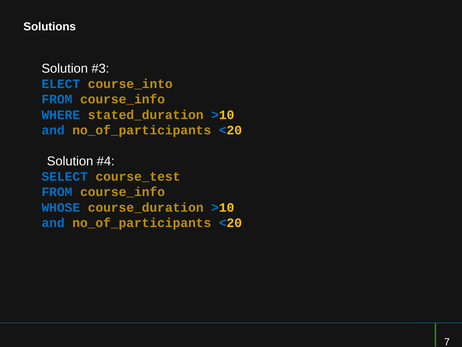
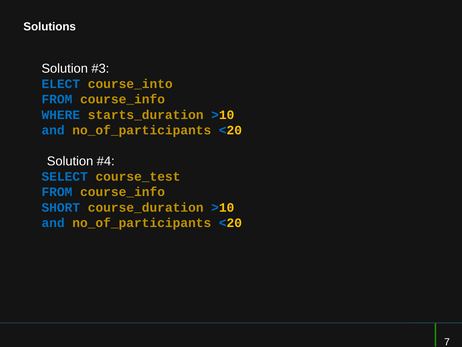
stated_duration: stated_duration -> starts_duration
WHOSE: WHOSE -> SHORT
